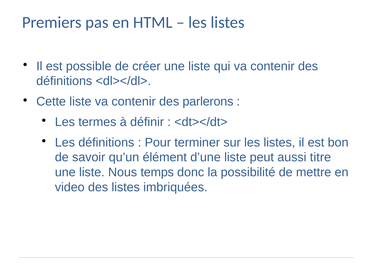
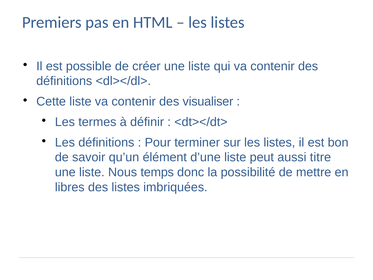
parlerons: parlerons -> visualiser
video: video -> libres
